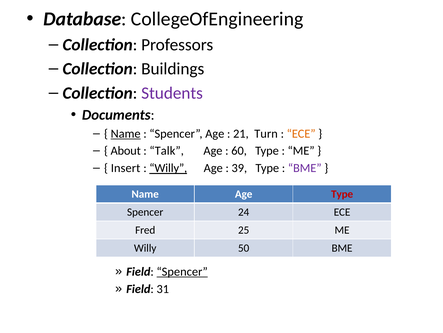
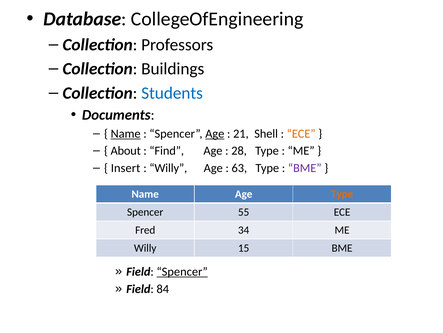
Students colour: purple -> blue
Age at (215, 133) underline: none -> present
Turn: Turn -> Shell
Talk: Talk -> Find
60: 60 -> 28
Willy at (168, 168) underline: present -> none
39: 39 -> 63
Type at (342, 194) colour: red -> orange
24: 24 -> 55
25: 25 -> 34
50: 50 -> 15
31: 31 -> 84
